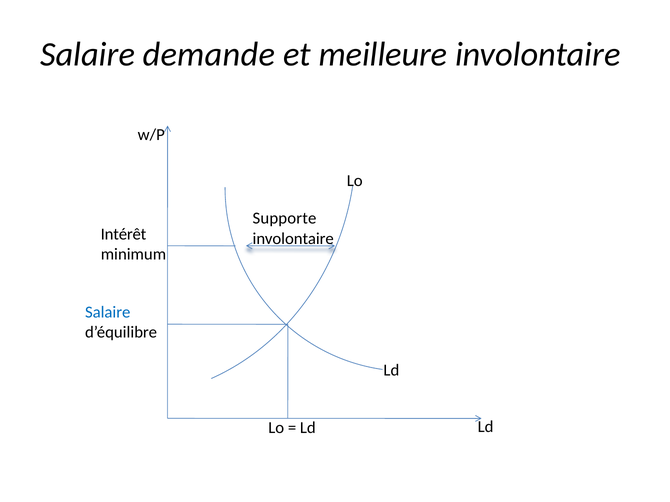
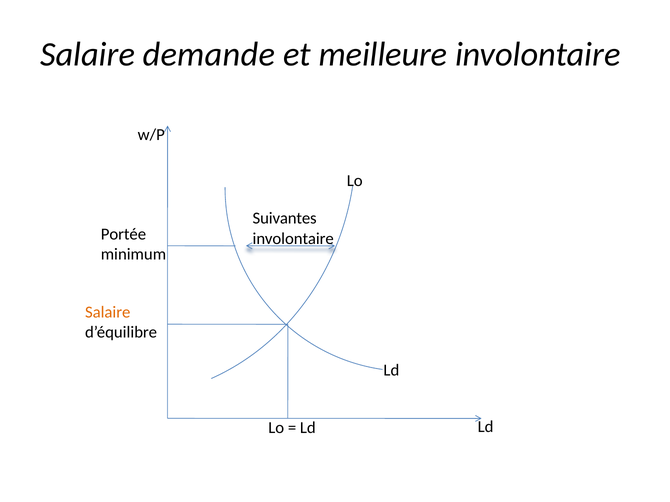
Supporte: Supporte -> Suivantes
Intérêt: Intérêt -> Portée
Salaire at (108, 313) colour: blue -> orange
